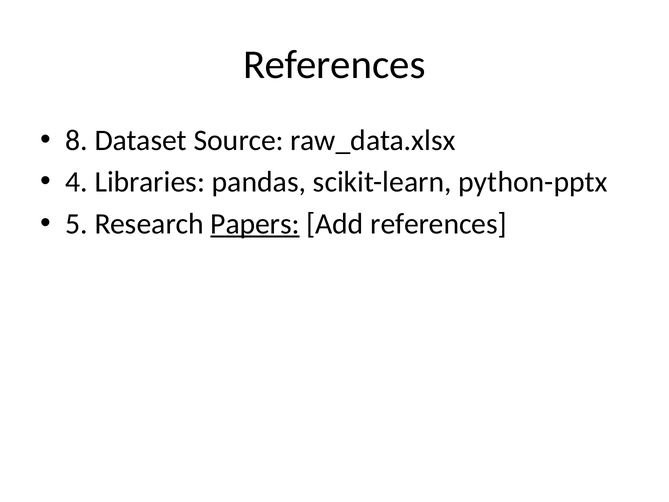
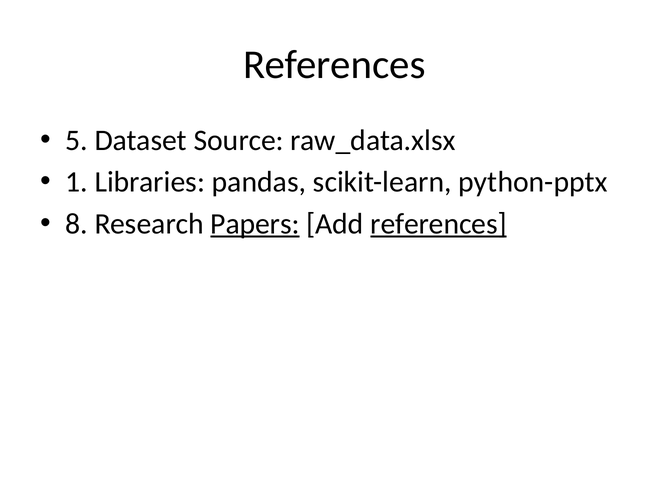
8: 8 -> 5
4: 4 -> 1
5: 5 -> 8
references at (438, 224) underline: none -> present
